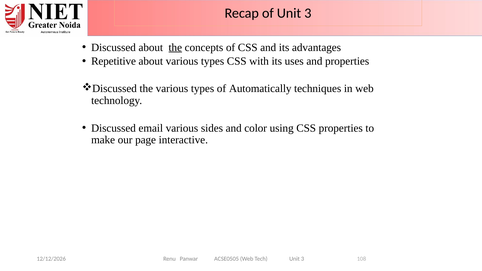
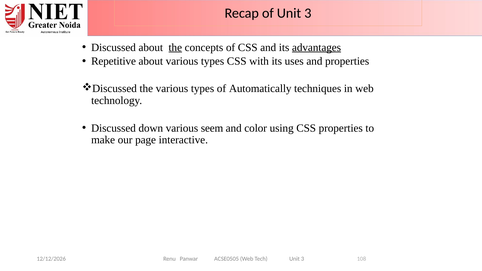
advantages underline: none -> present
email: email -> down
sides: sides -> seem
